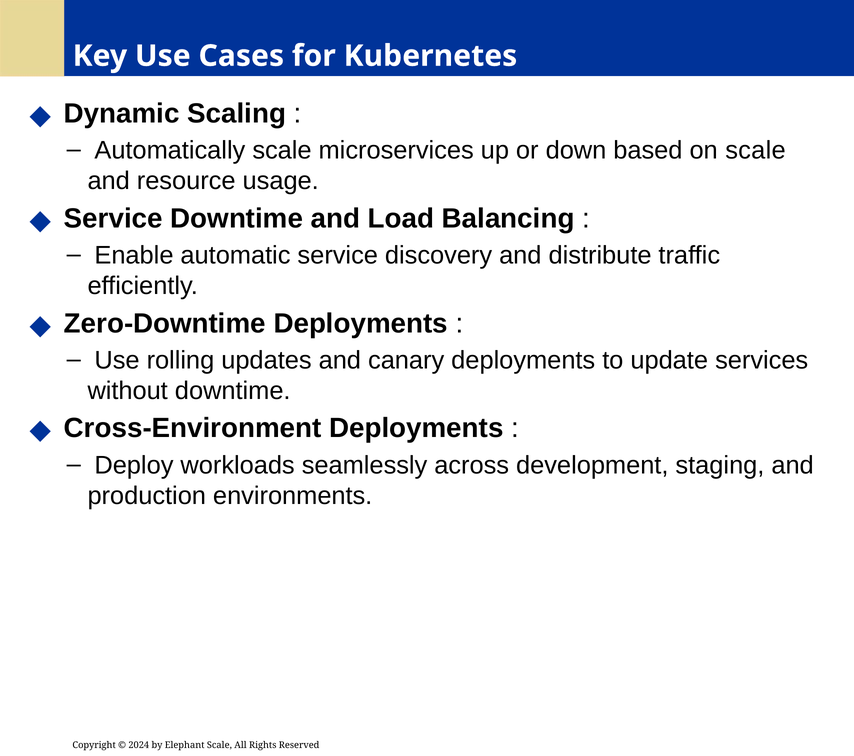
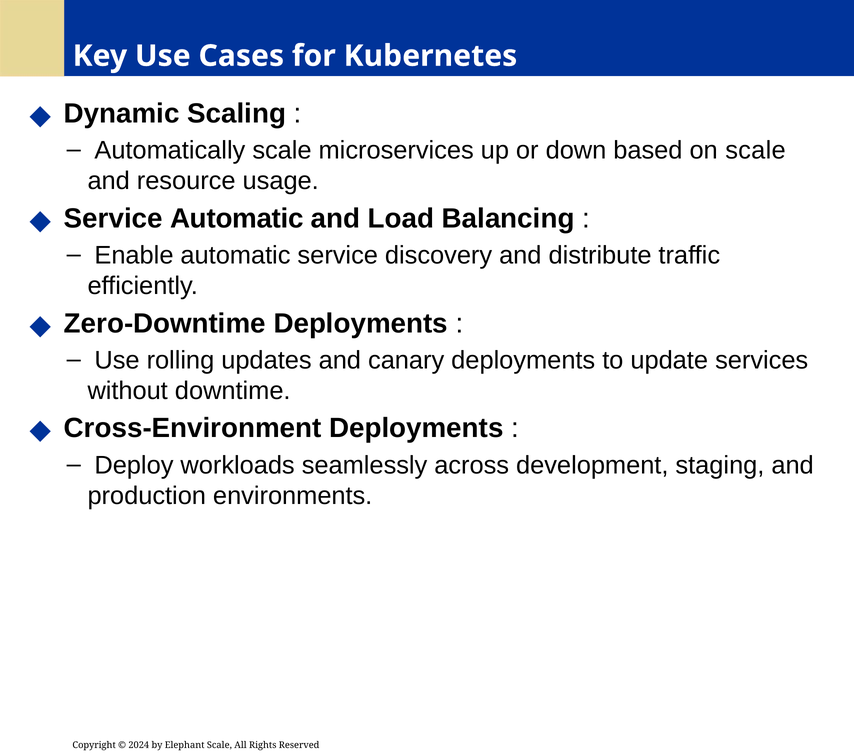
Service Downtime: Downtime -> Automatic
